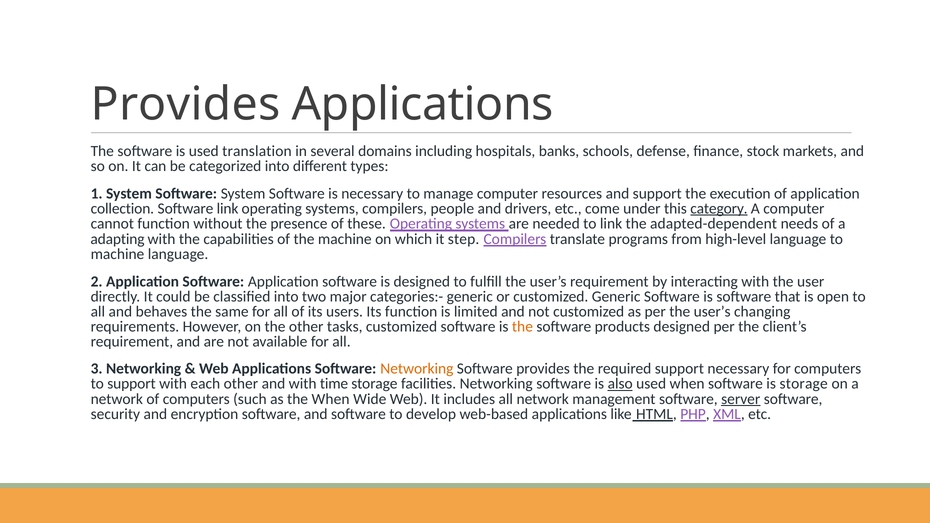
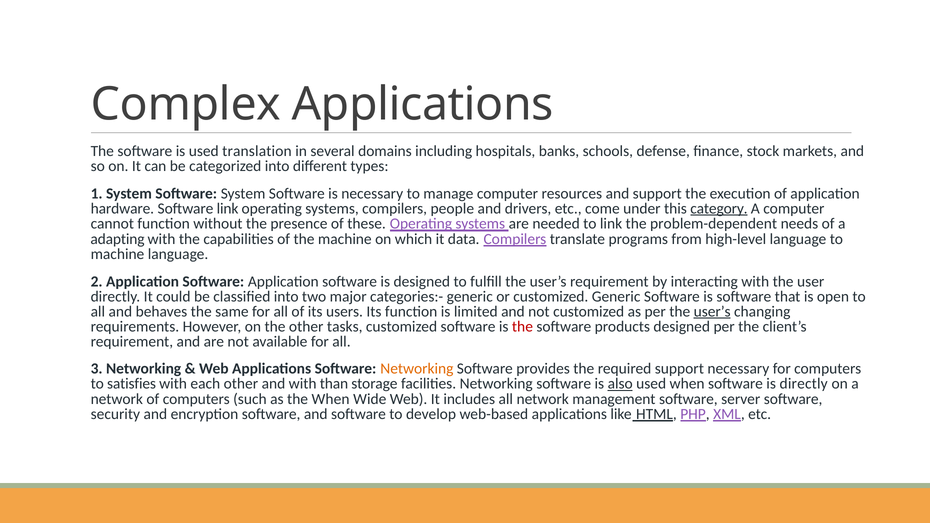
Provides at (186, 104): Provides -> Complex
collection: collection -> hardware
adapted-dependent: adapted-dependent -> problem-dependent
step: step -> data
user’s at (712, 312) underline: none -> present
the at (522, 327) colour: orange -> red
to support: support -> satisfies
time: time -> than
is storage: storage -> directly
server underline: present -> none
